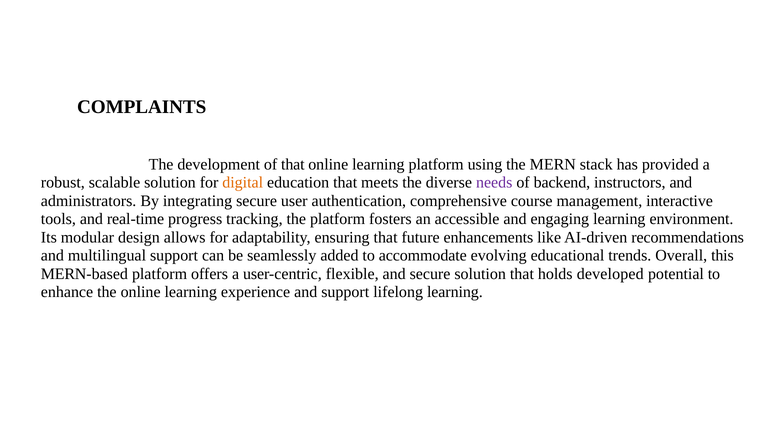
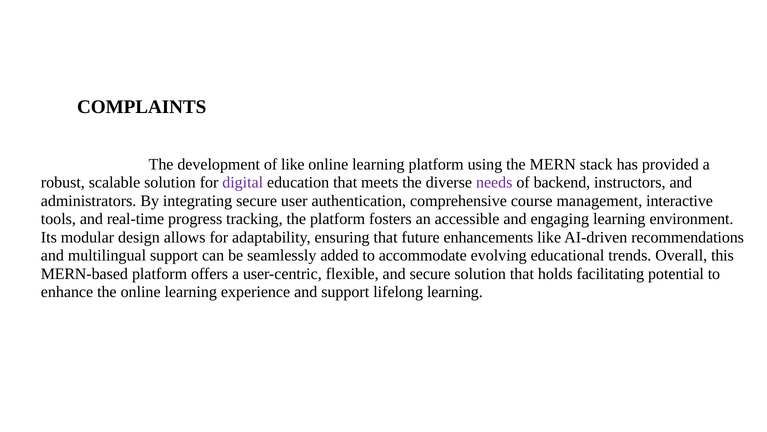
of that: that -> like
digital colour: orange -> purple
developed: developed -> facilitating
